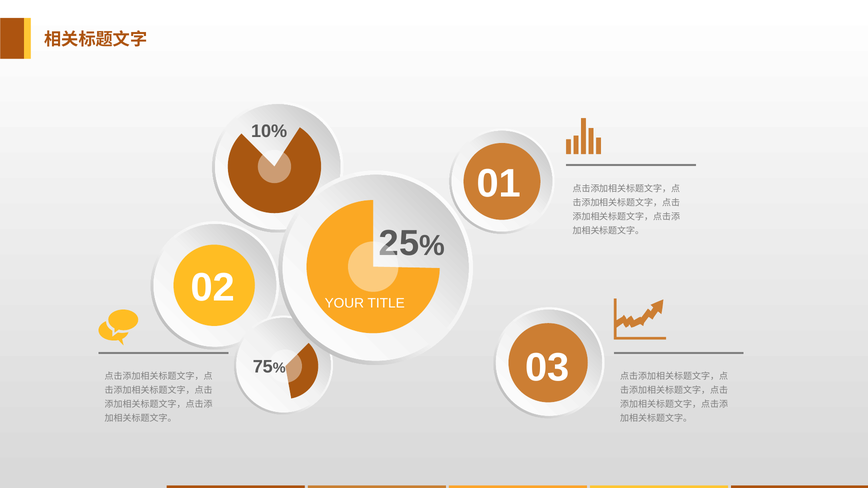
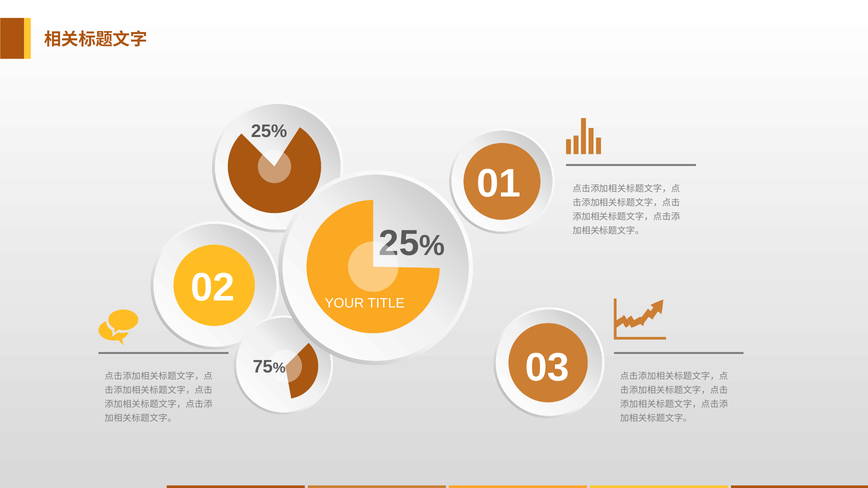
10%: 10% -> 25%
